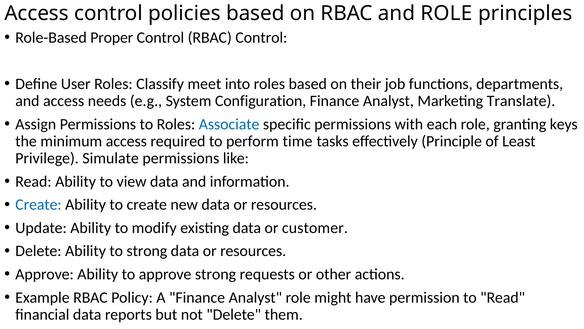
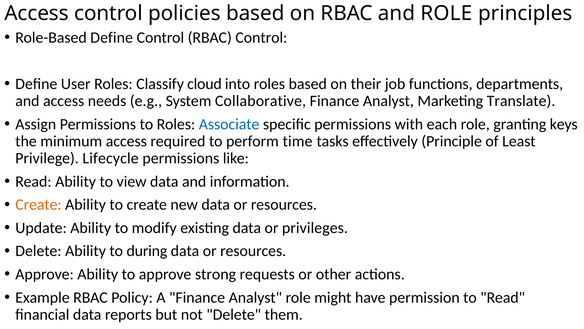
Role-Based Proper: Proper -> Define
meet: meet -> cloud
Configuration: Configuration -> Collaborative
Simulate: Simulate -> Lifecycle
Create at (38, 204) colour: blue -> orange
customer: customer -> privileges
to strong: strong -> during
